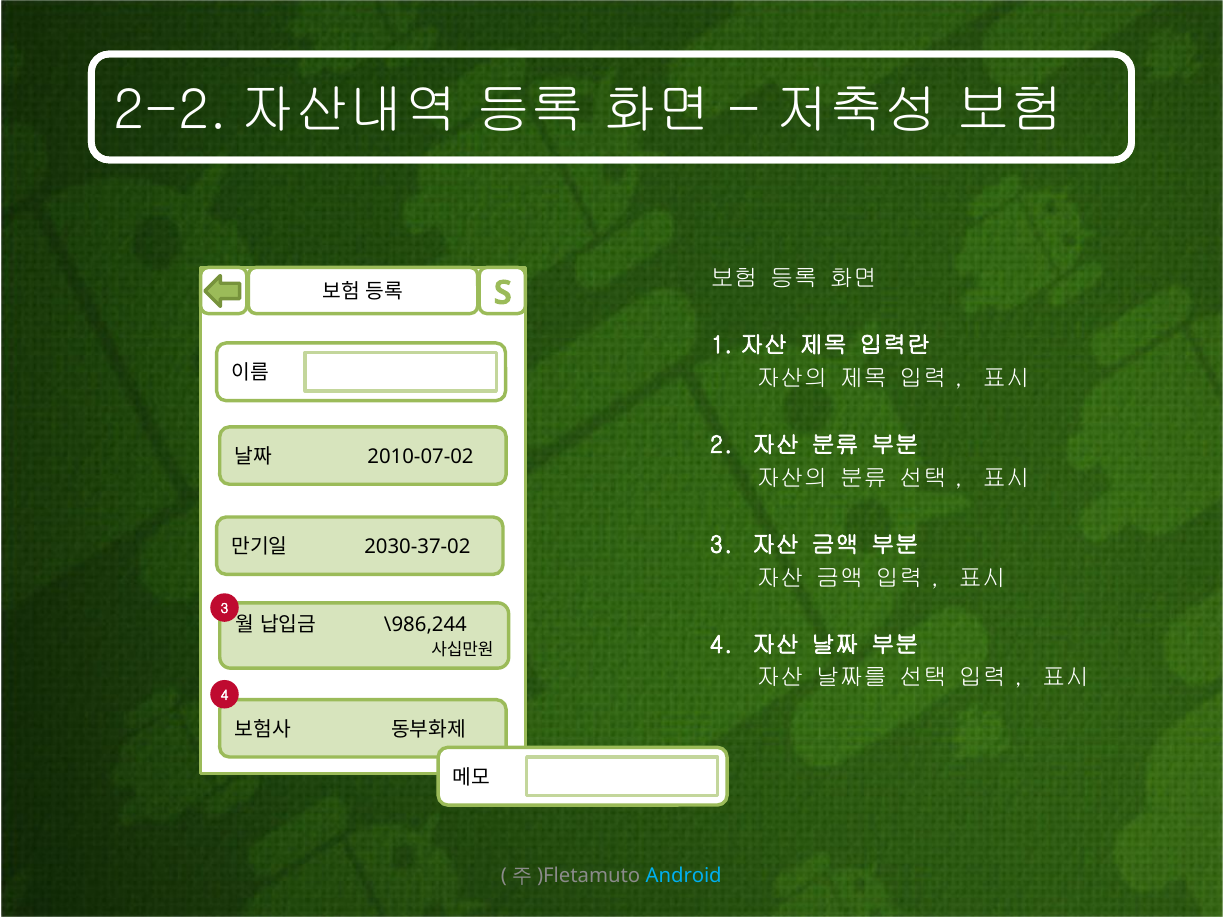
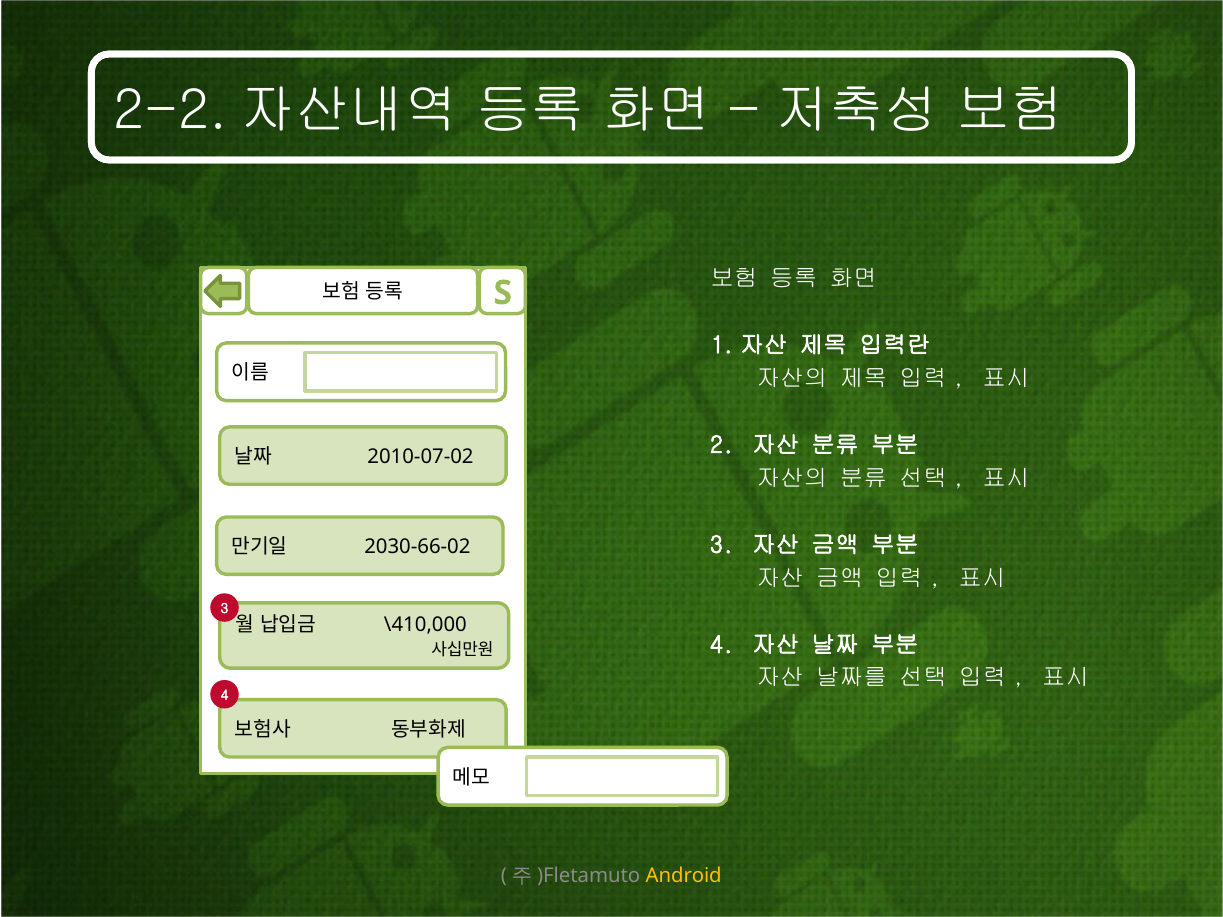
2030-37-02: 2030-37-02 -> 2030-66-02
\986,244: \986,244 -> \410,000
Android colour: light blue -> yellow
